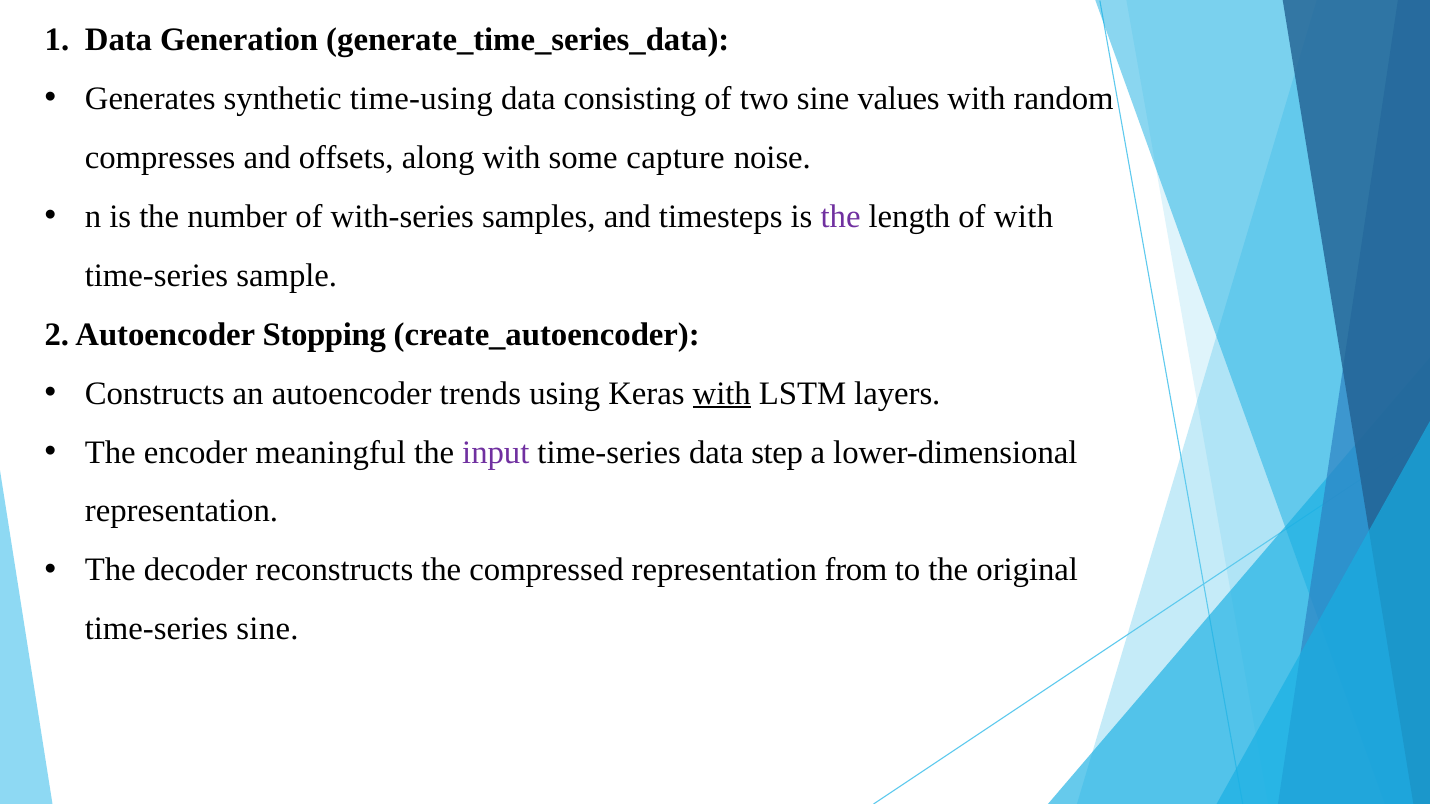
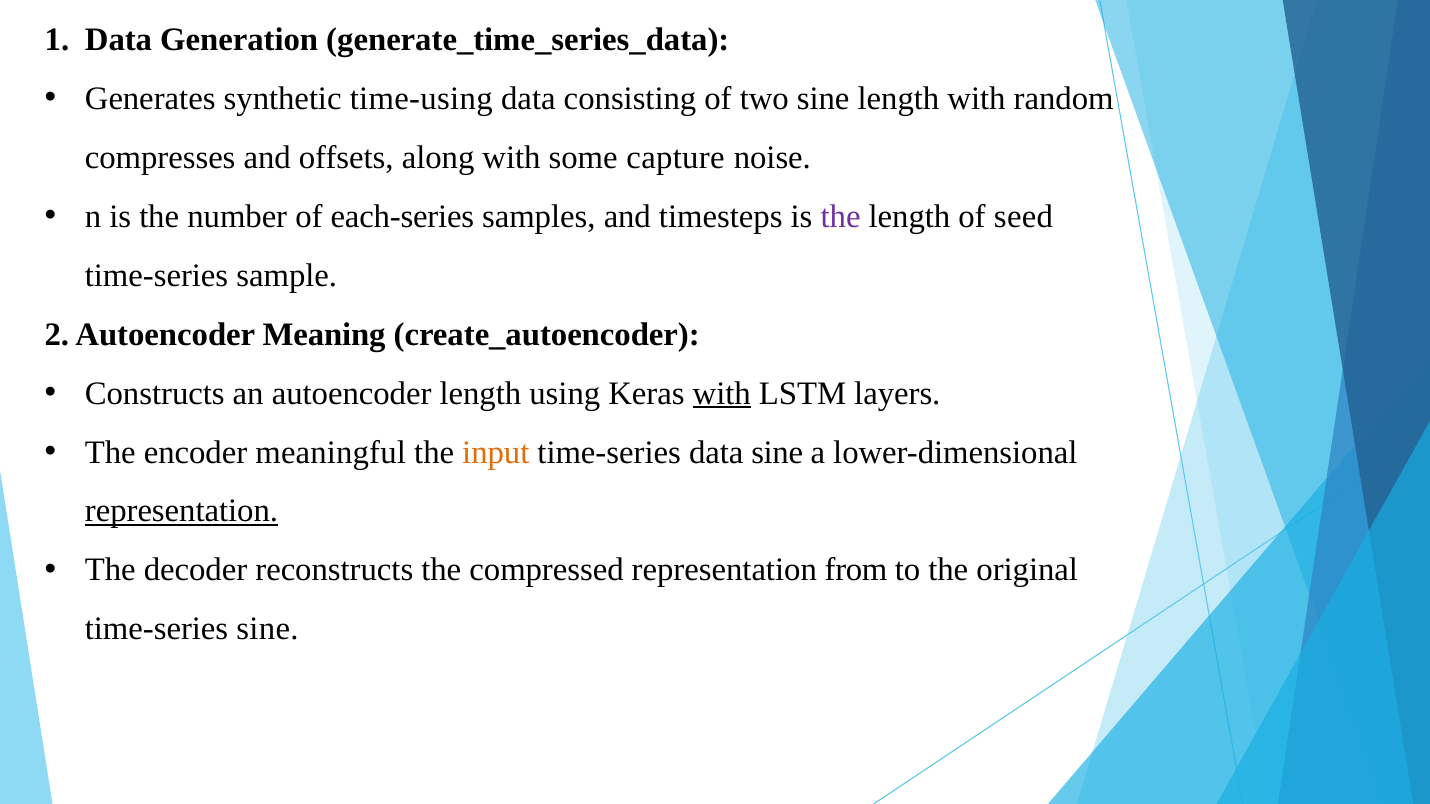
sine values: values -> length
with-series: with-series -> each-series
of with: with -> seed
Stopping: Stopping -> Meaning
autoencoder trends: trends -> length
input colour: purple -> orange
data step: step -> sine
representation at (181, 511) underline: none -> present
